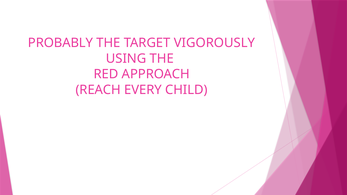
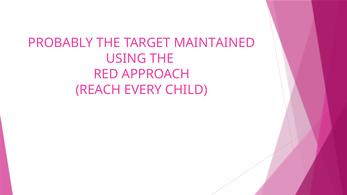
VIGOROUSLY: VIGOROUSLY -> MAINTAINED
